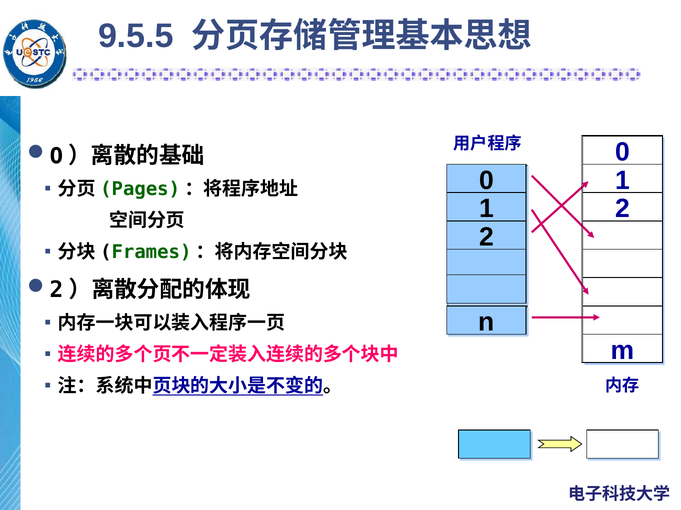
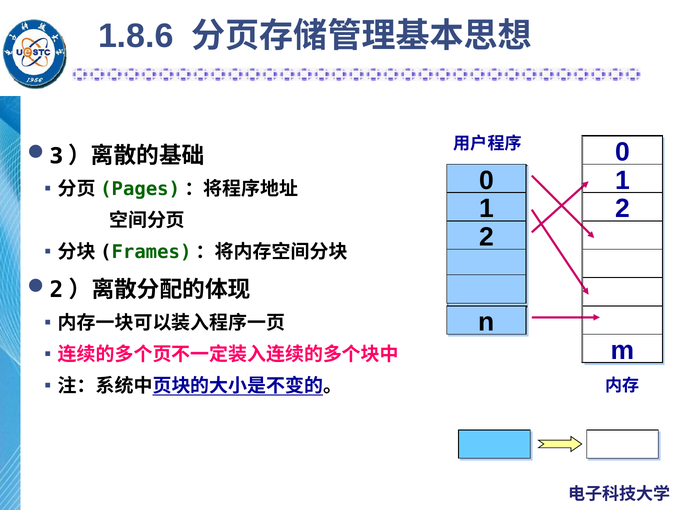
9.5.5: 9.5.5 -> 1.8.6
0 at (56, 156): 0 -> 3
